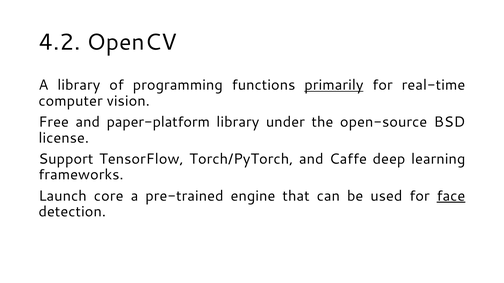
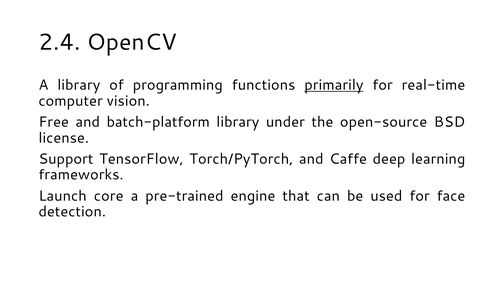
4.2: 4.2 -> 2.4
paper-platform: paper-platform -> batch-platform
face underline: present -> none
